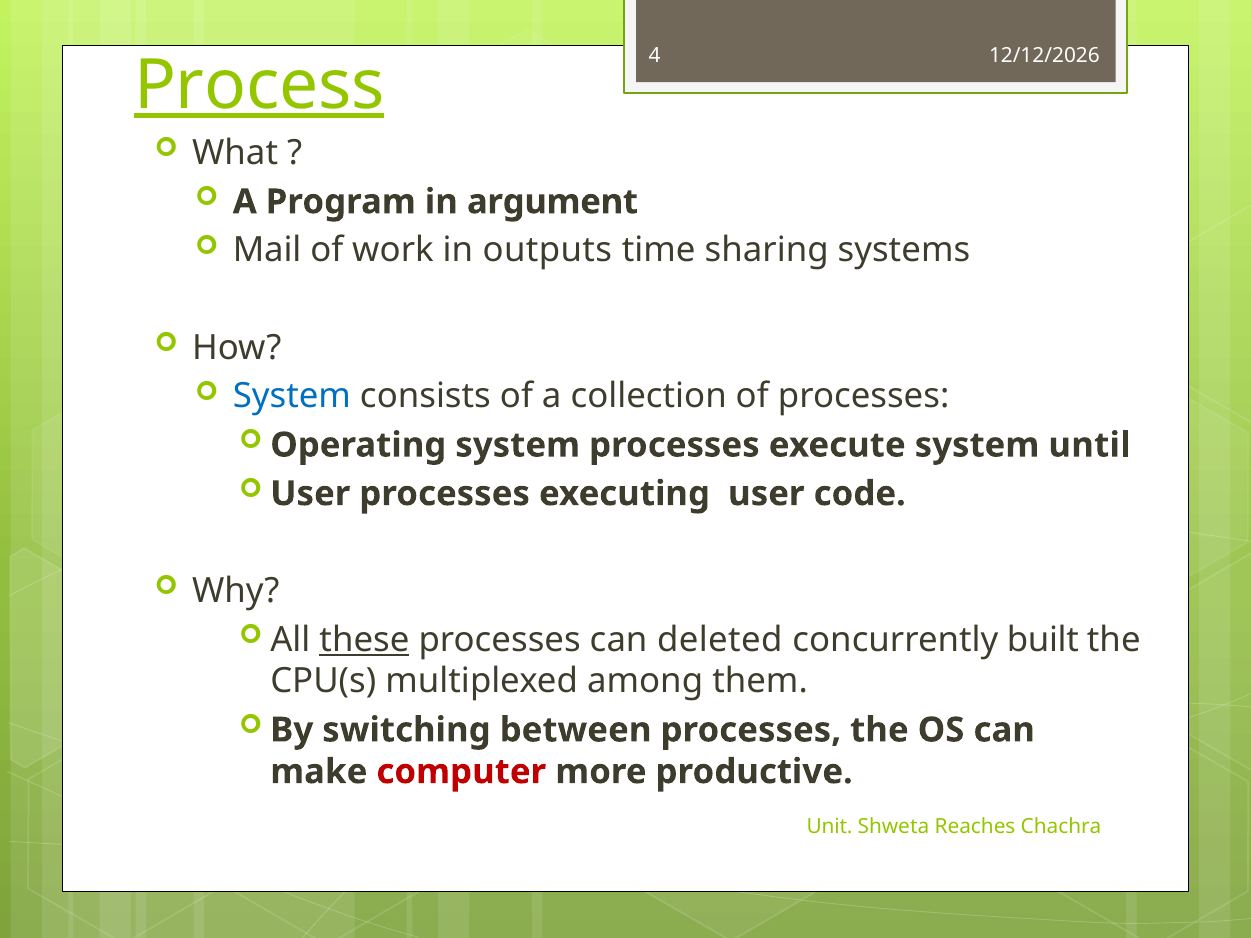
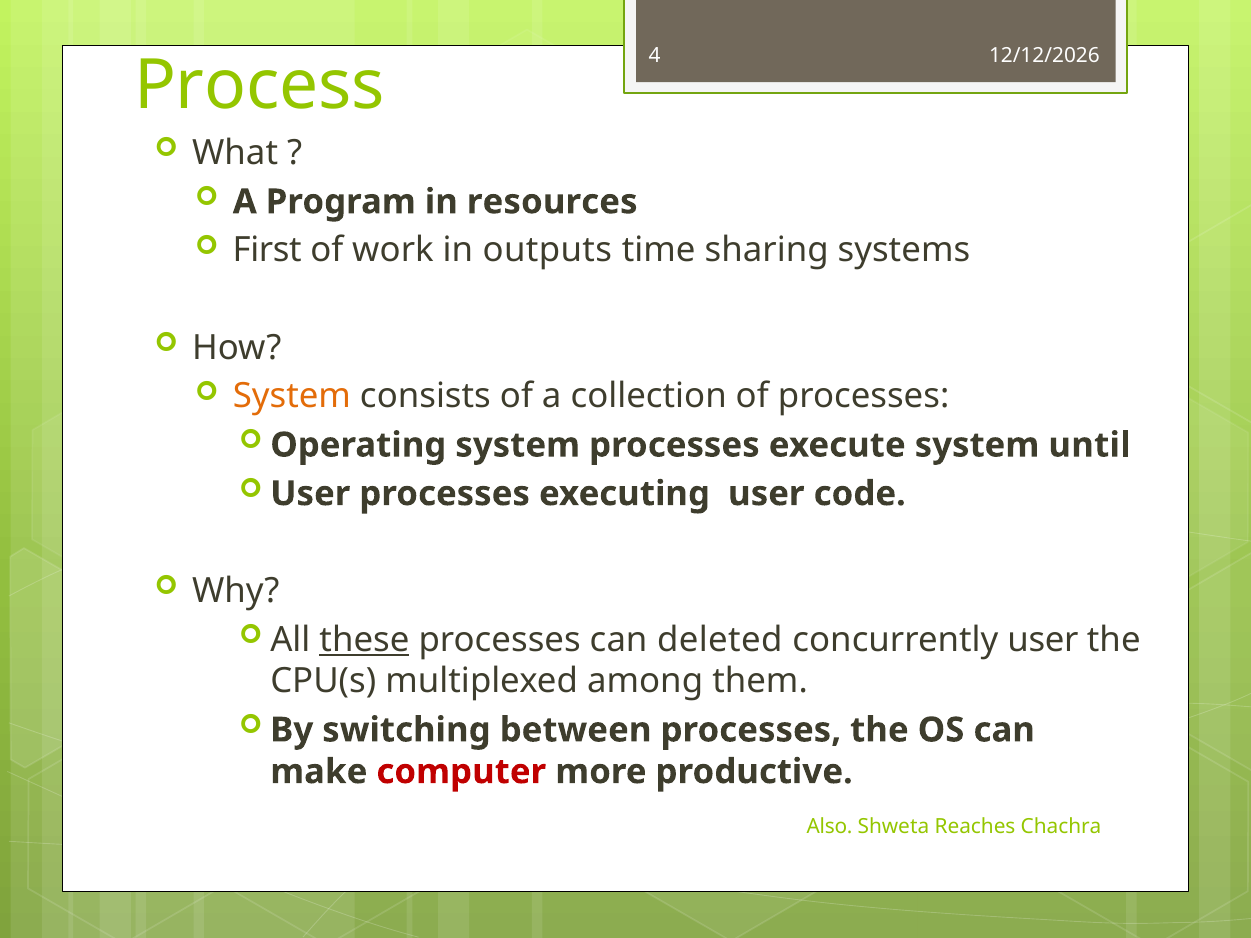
Process underline: present -> none
argument: argument -> resources
Mail: Mail -> First
System at (292, 397) colour: blue -> orange
concurrently built: built -> user
Unit: Unit -> Also
